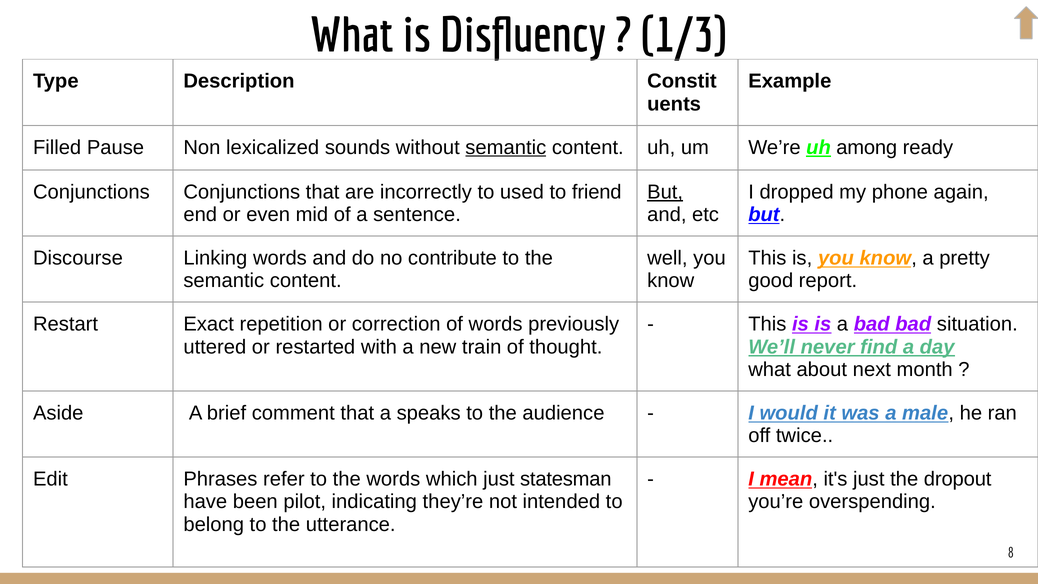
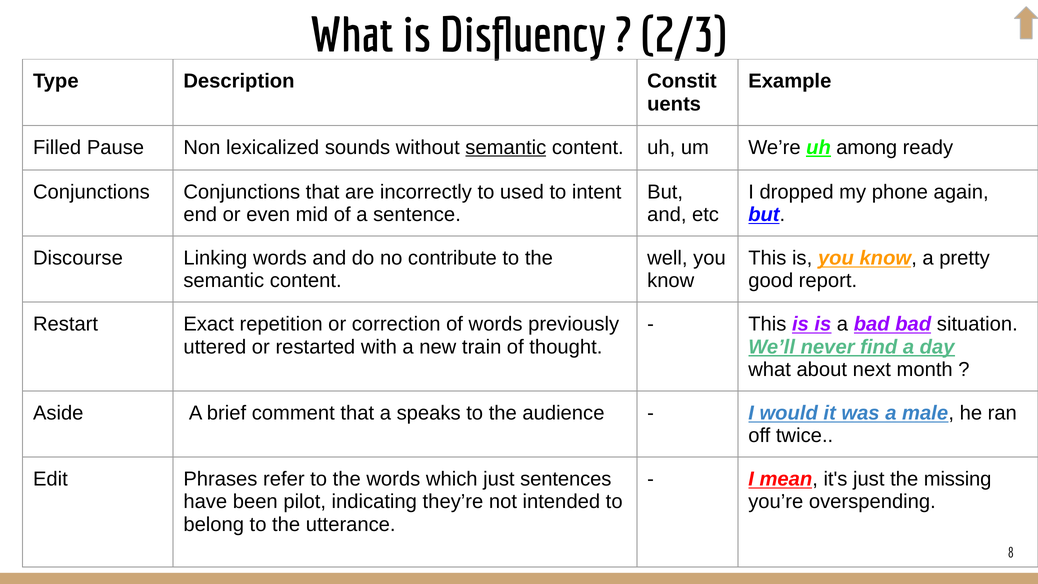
1/3: 1/3 -> 2/3
friend: friend -> intent
But at (665, 192) underline: present -> none
statesman: statesman -> sentences
dropout: dropout -> missing
